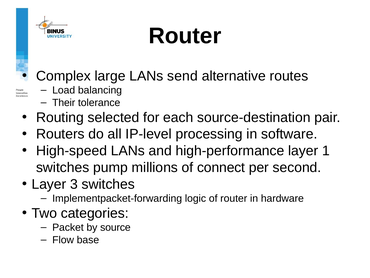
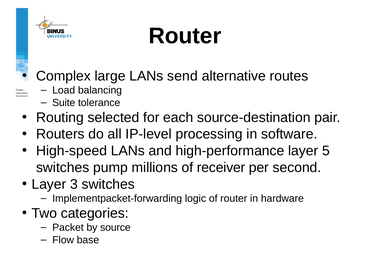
Their: Their -> Suite
1: 1 -> 5
connect: connect -> receiver
